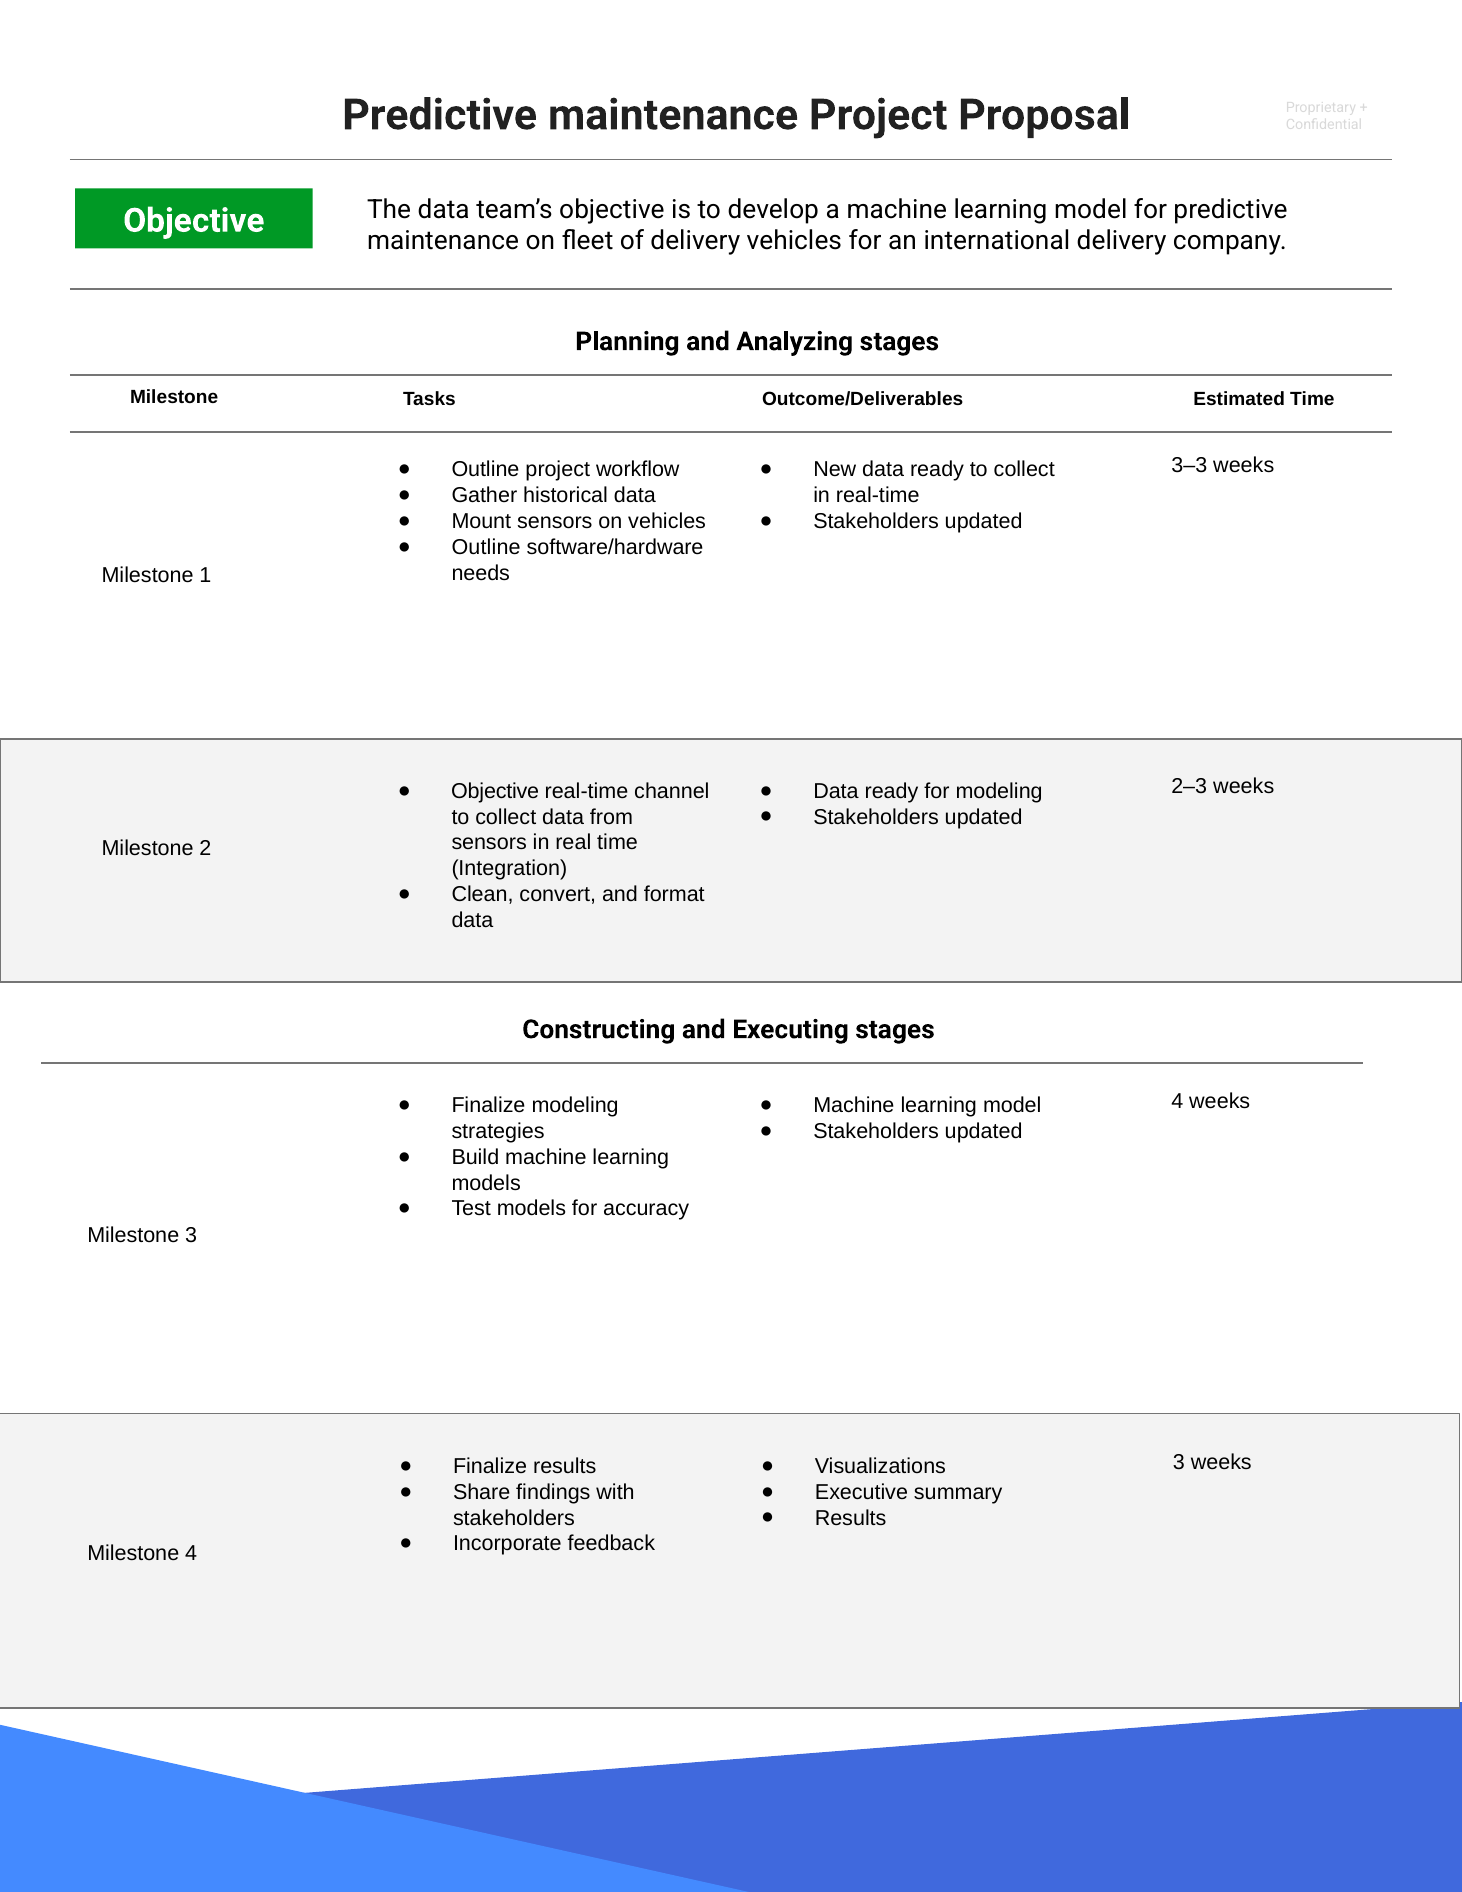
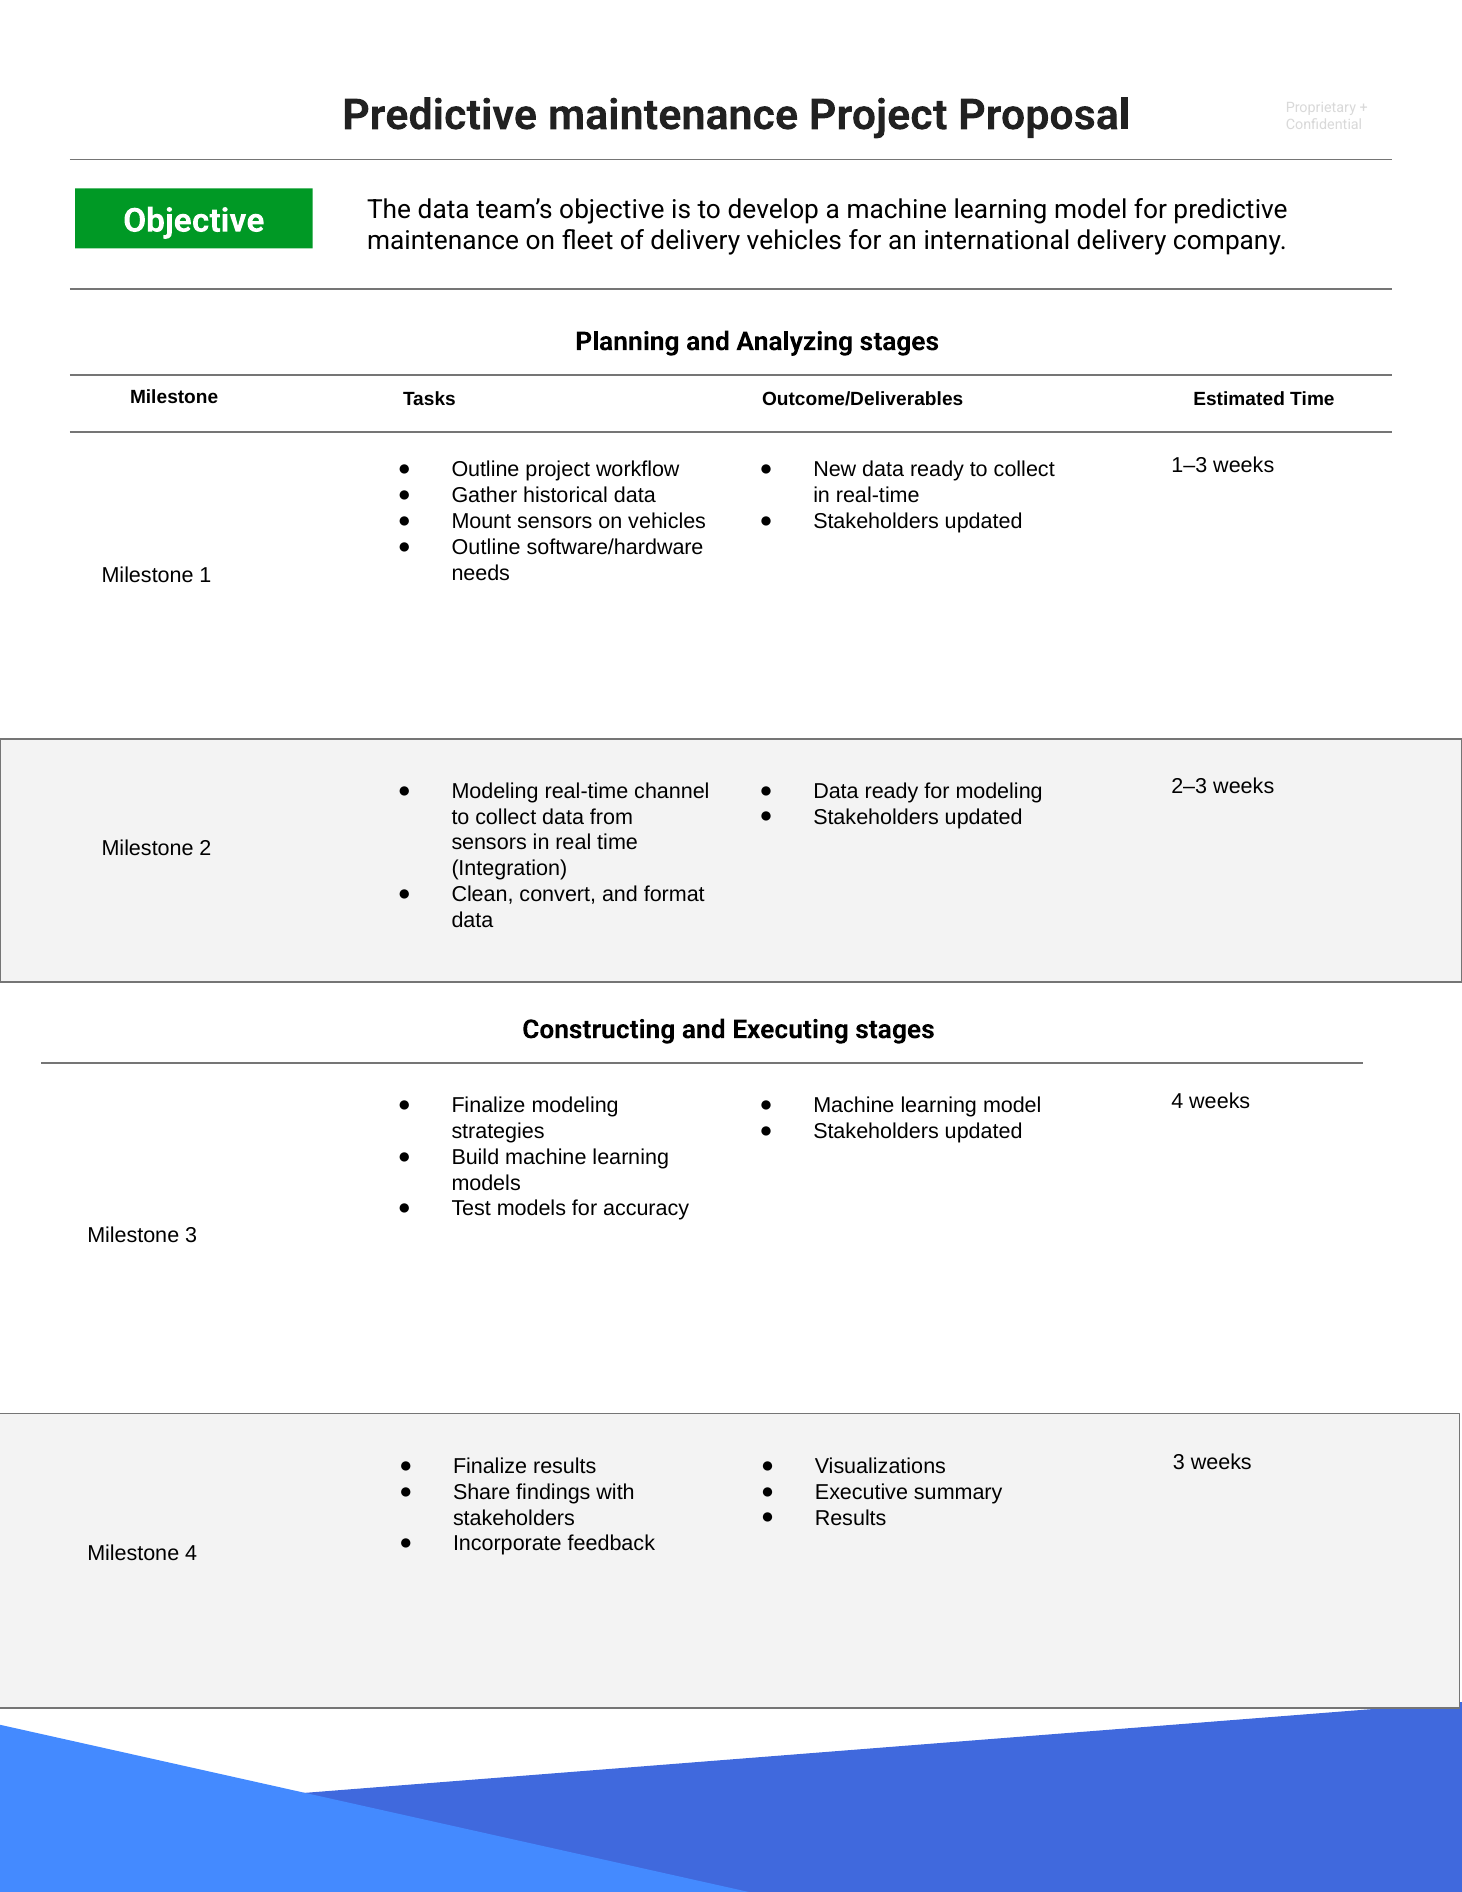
3–3: 3–3 -> 1–3
Objective at (495, 791): Objective -> Modeling
